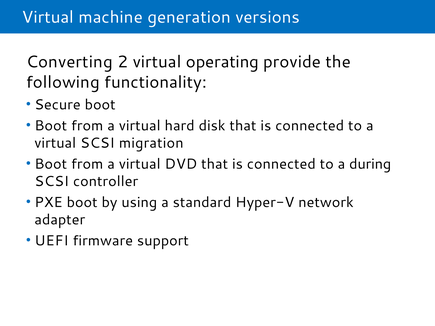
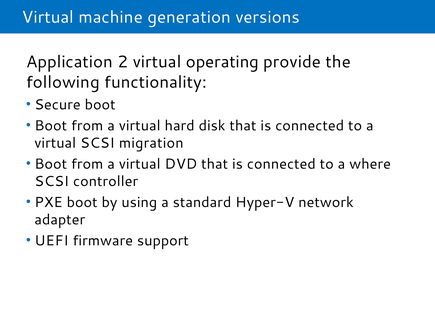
Converting: Converting -> Application
during: during -> where
